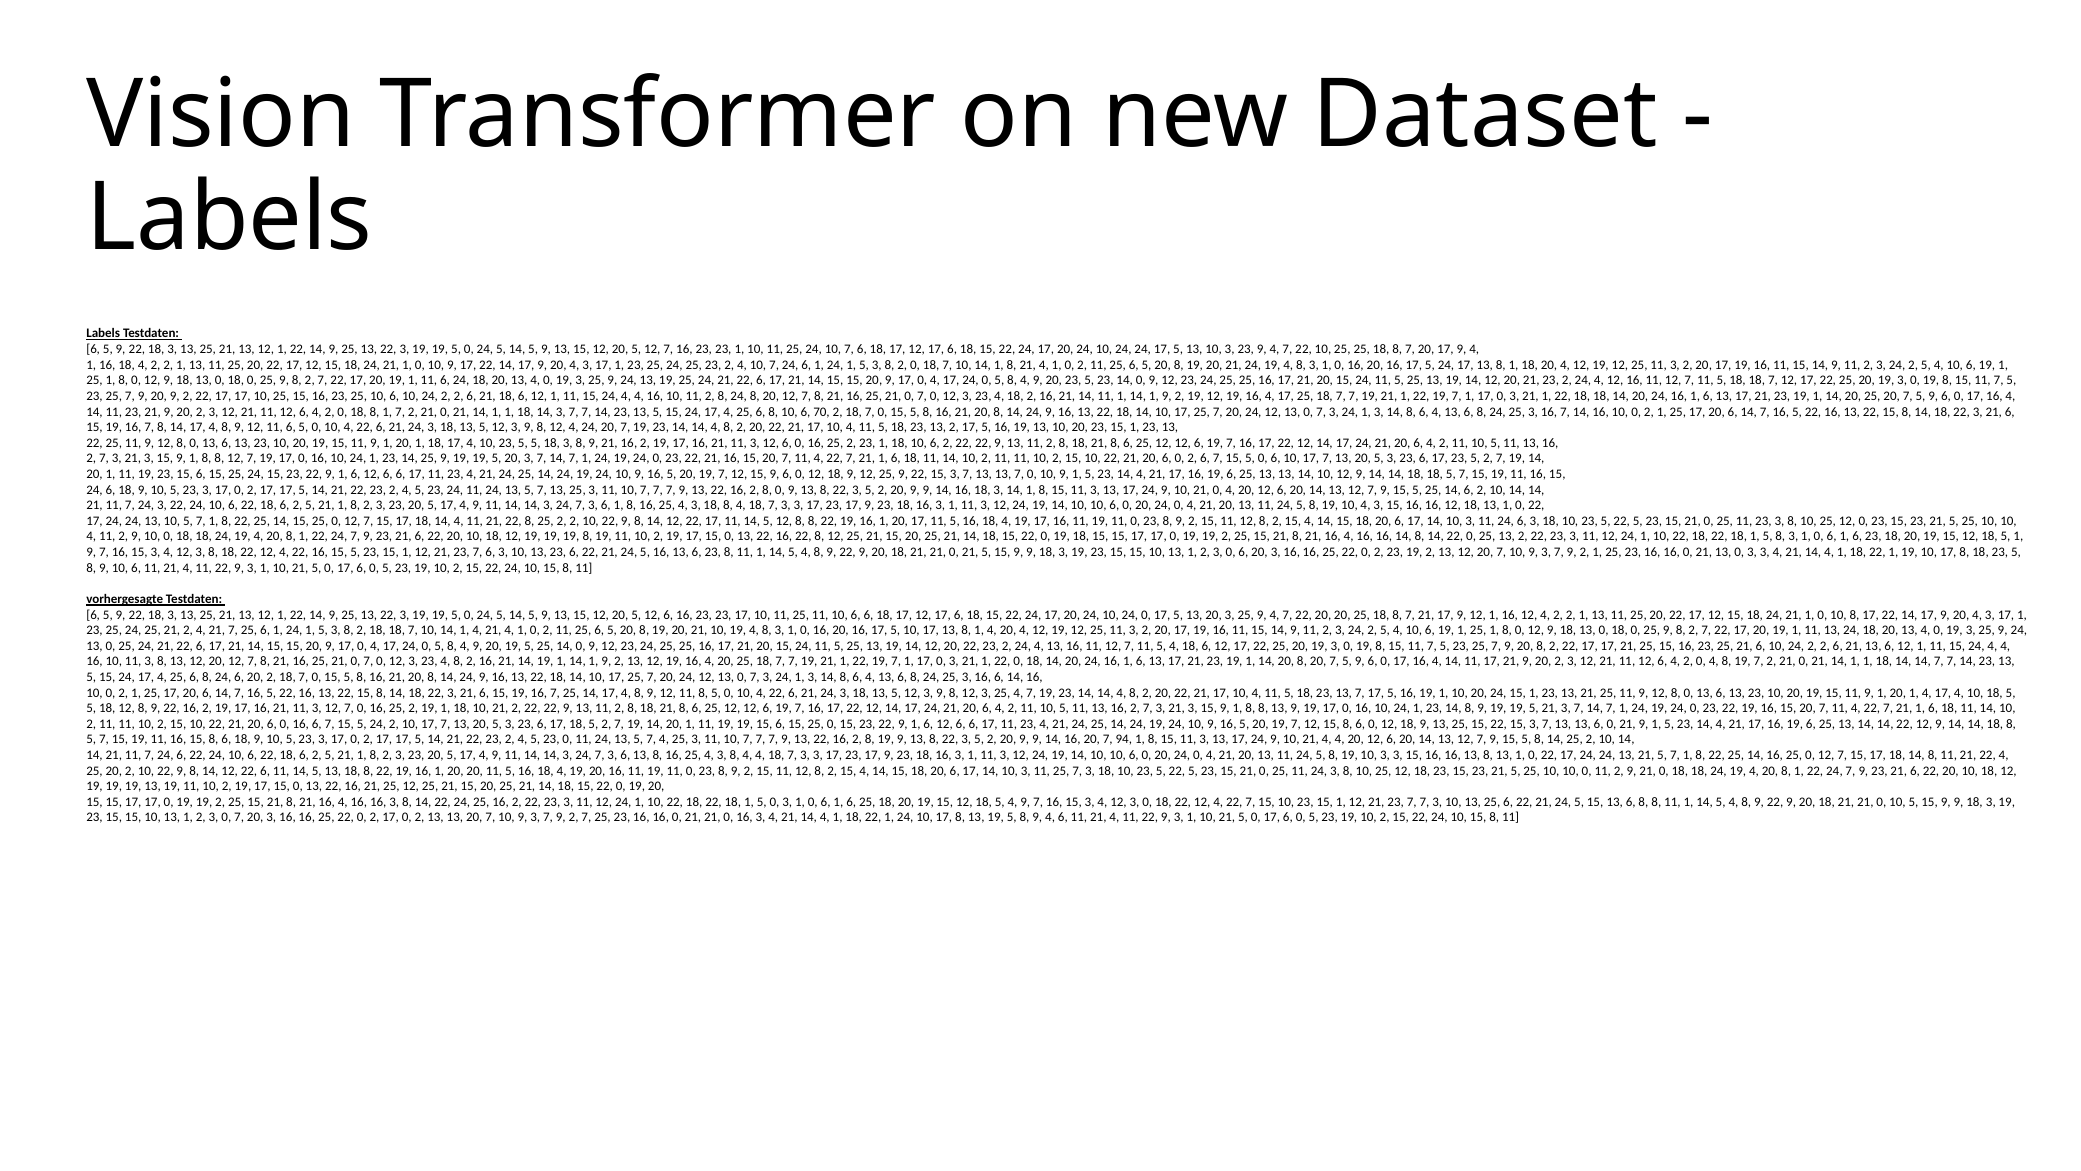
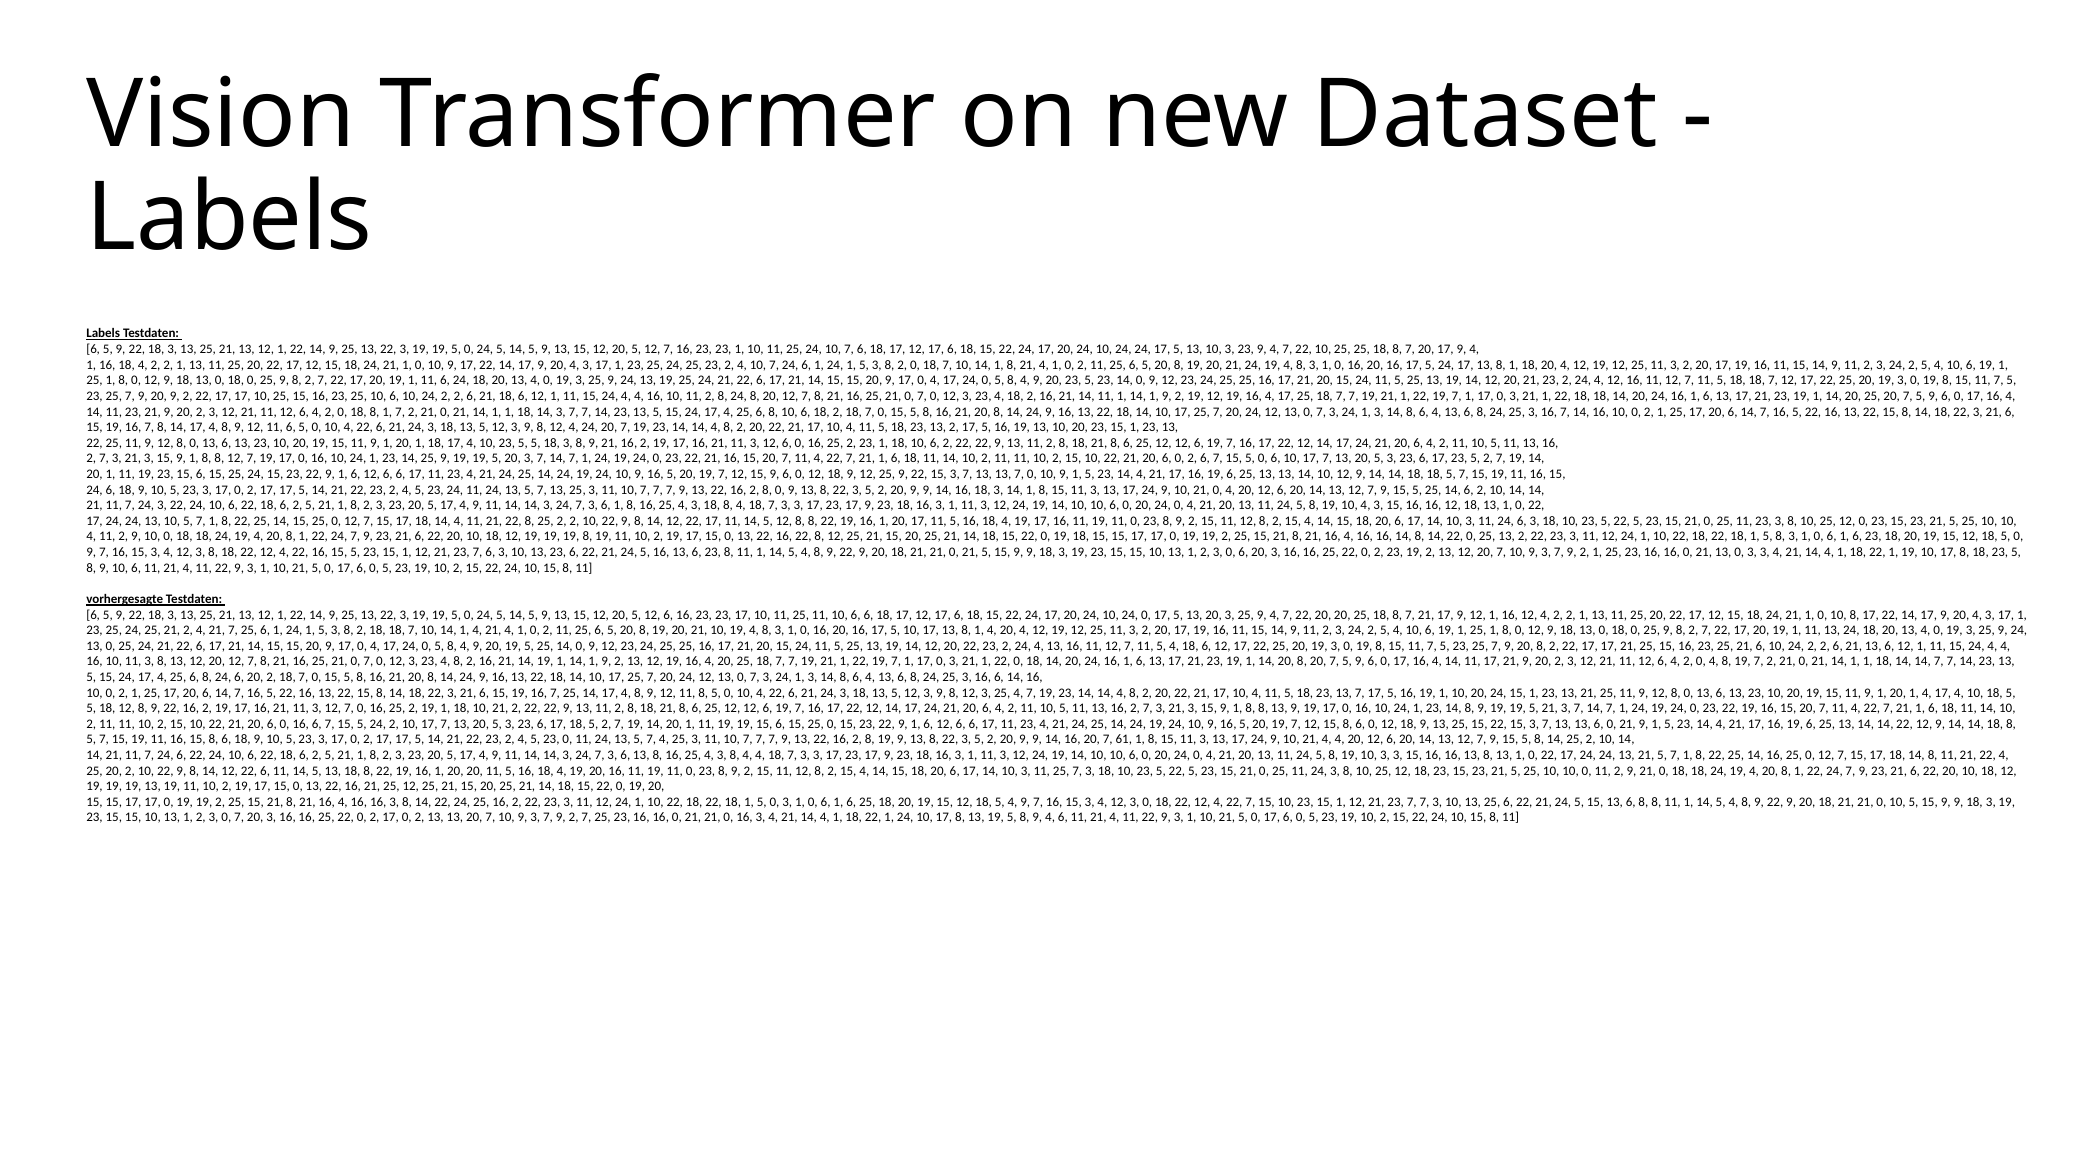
10 6 70: 70 -> 18
18 5 1: 1 -> 0
94: 94 -> 61
